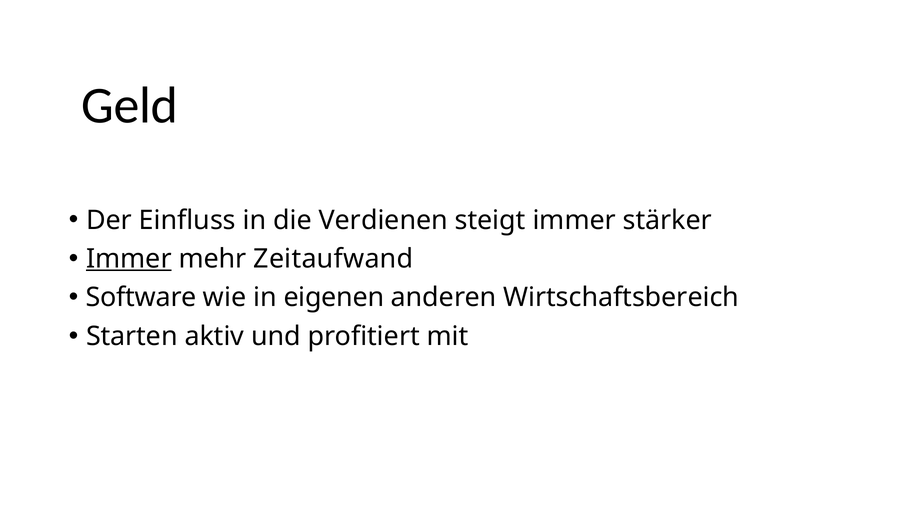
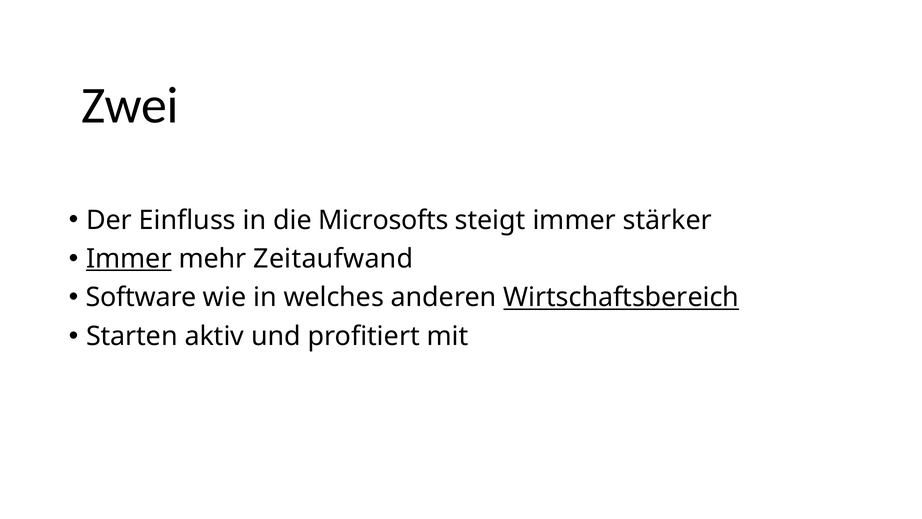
Geld: Geld -> Zwei
Verdienen: Verdienen -> Microsofts
eigenen: eigenen -> welches
Wirtschaftsbereich underline: none -> present
